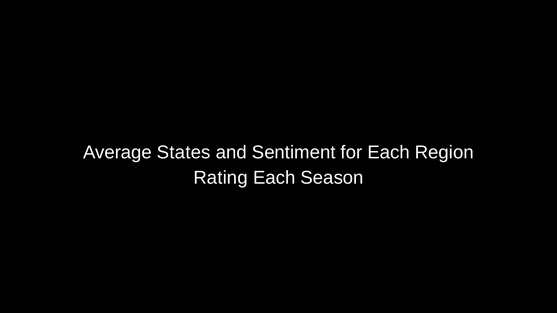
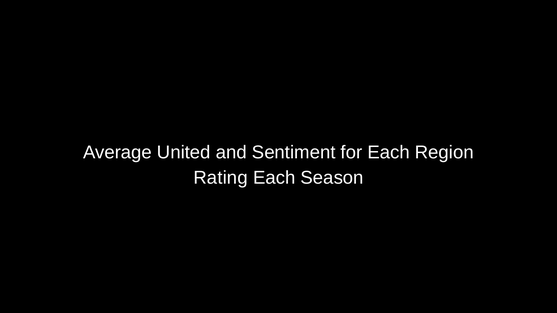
States: States -> United
